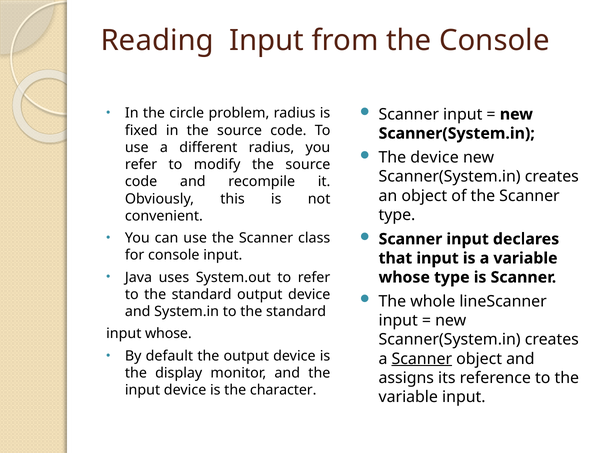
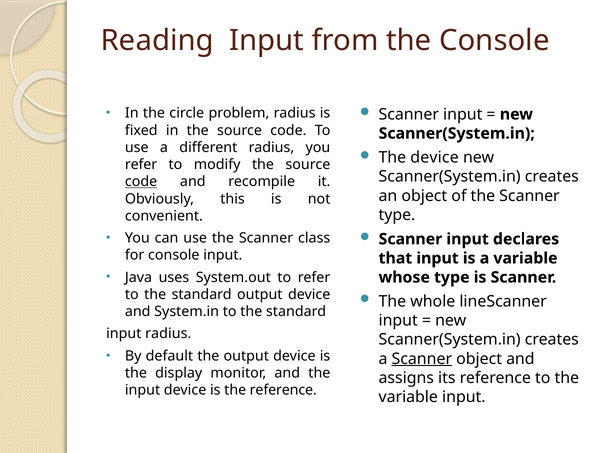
code at (141, 182) underline: none -> present
input whose: whose -> radius
the character: character -> reference
